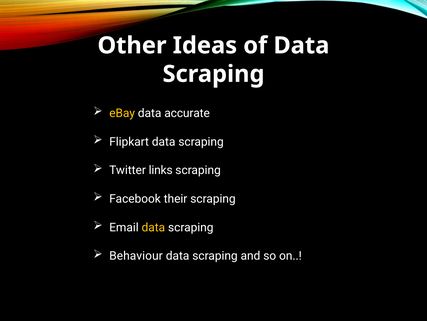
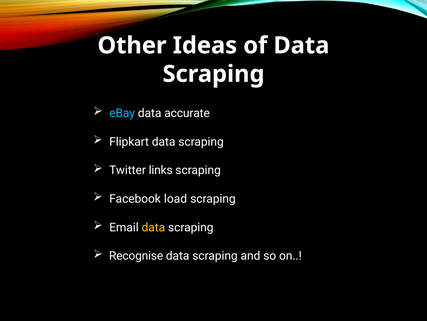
eBay colour: yellow -> light blue
their: their -> load
Behaviour: Behaviour -> Recognise
